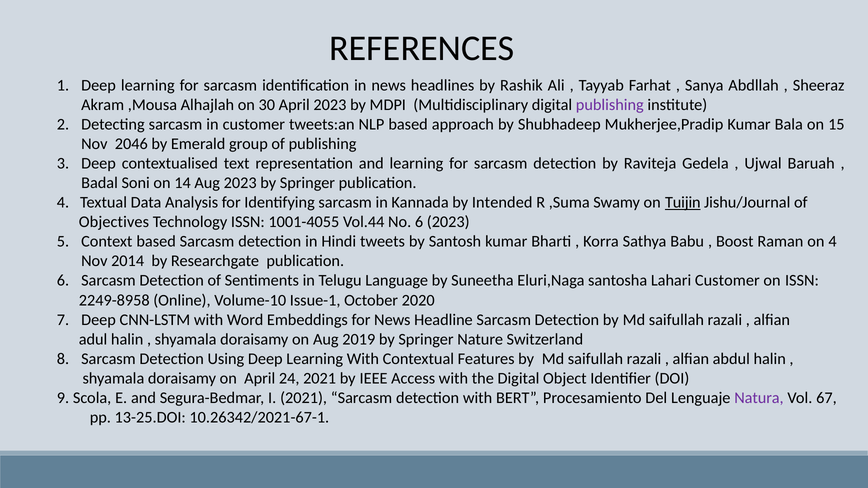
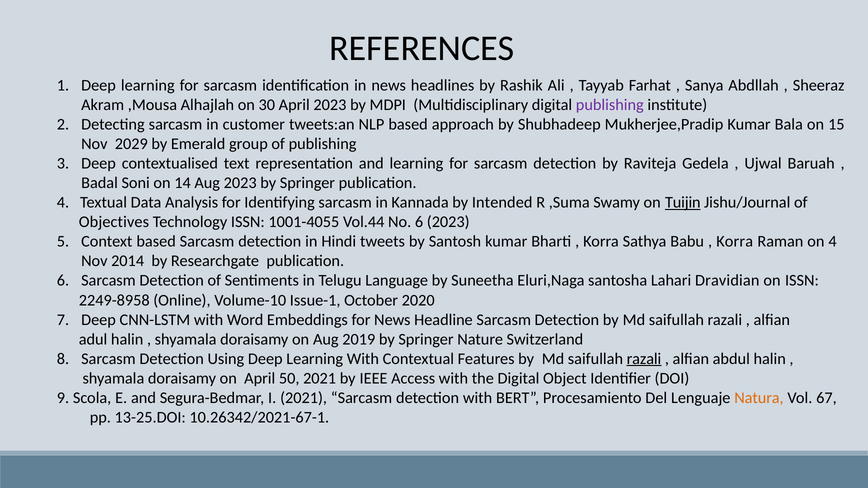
2046: 2046 -> 2029
Boost at (735, 242): Boost -> Korra
Lahari Customer: Customer -> Dravidian
razali at (644, 359) underline: none -> present
24: 24 -> 50
Natura colour: purple -> orange
